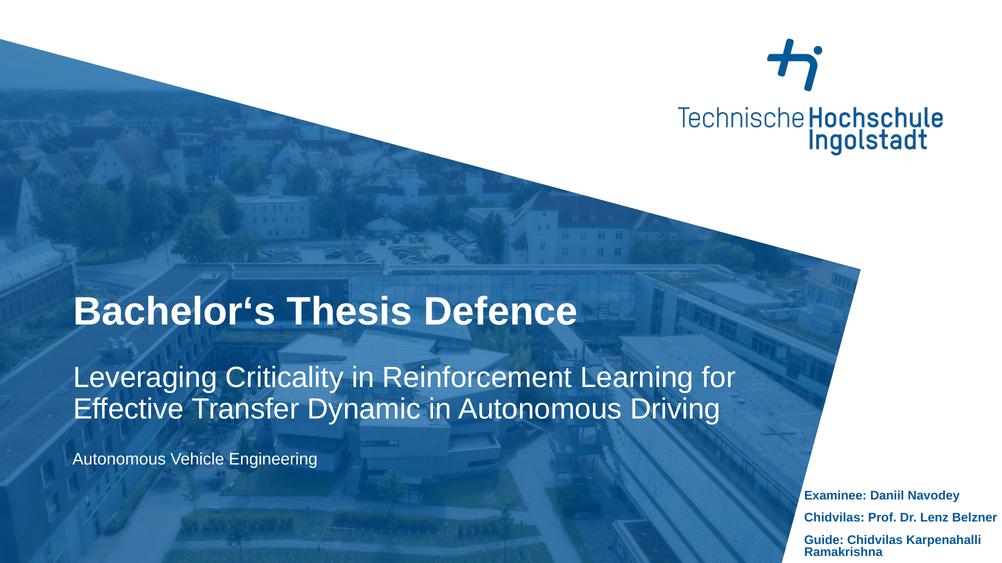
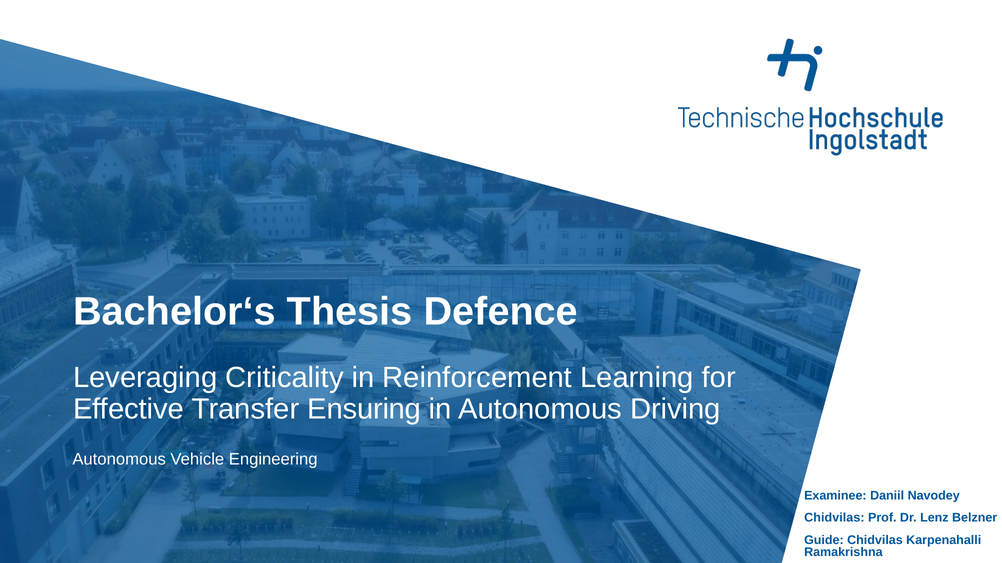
Dynamic: Dynamic -> Ensuring
